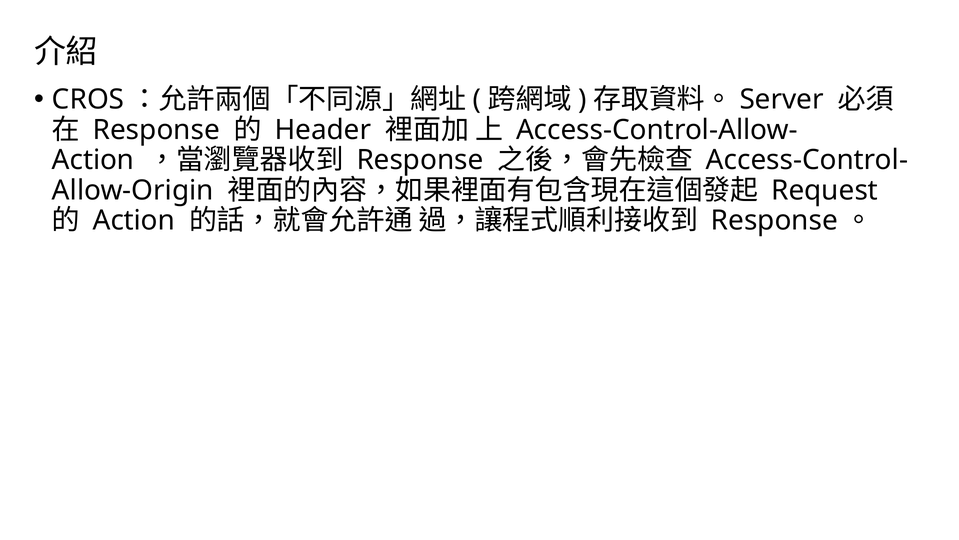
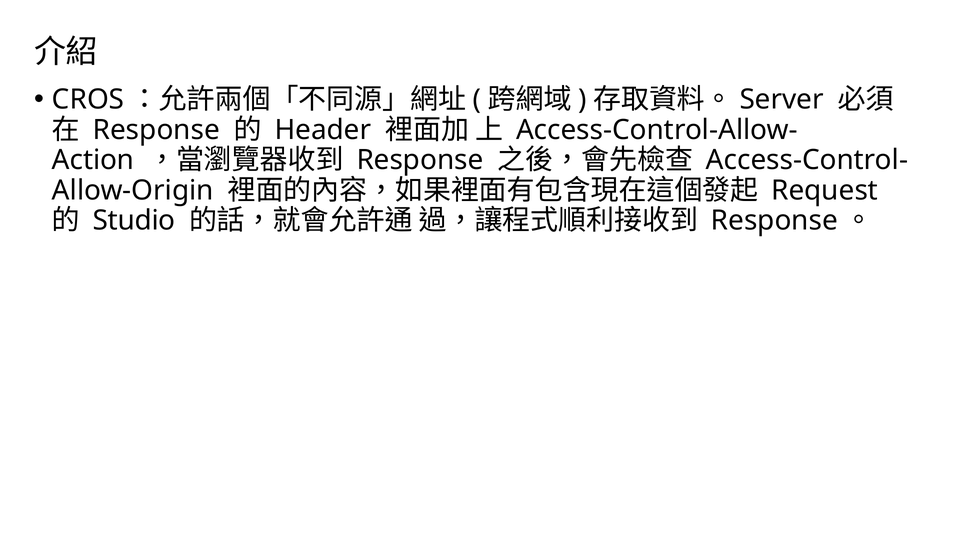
Action at (134, 220): Action -> Studio
